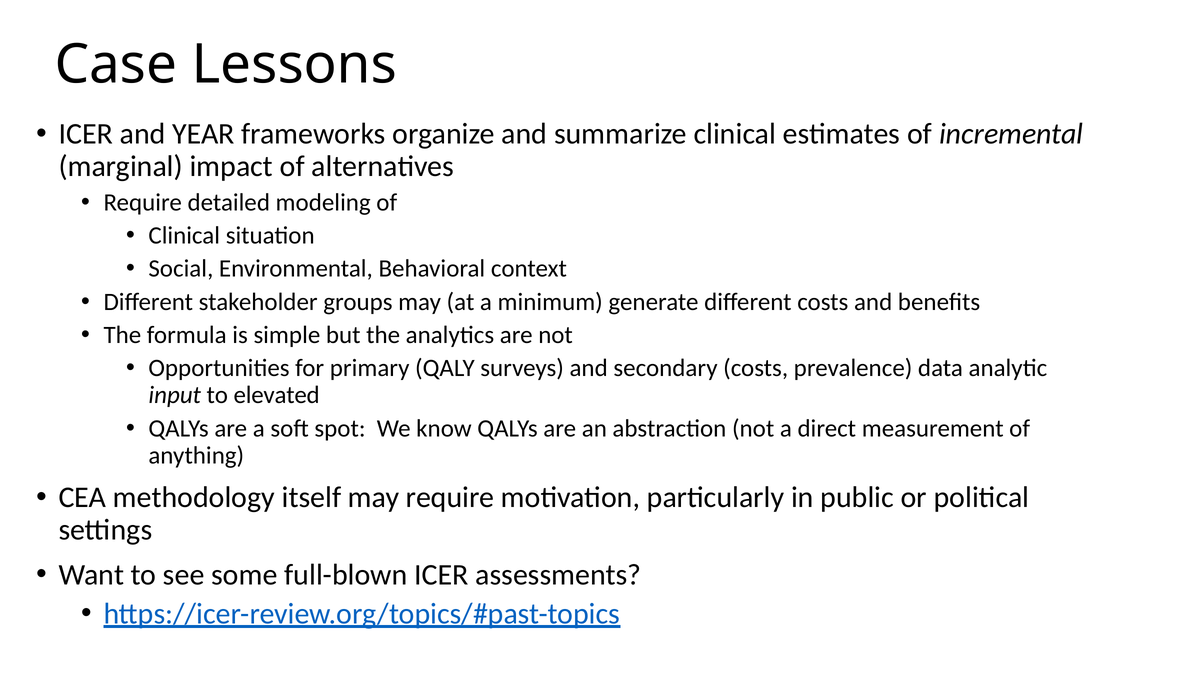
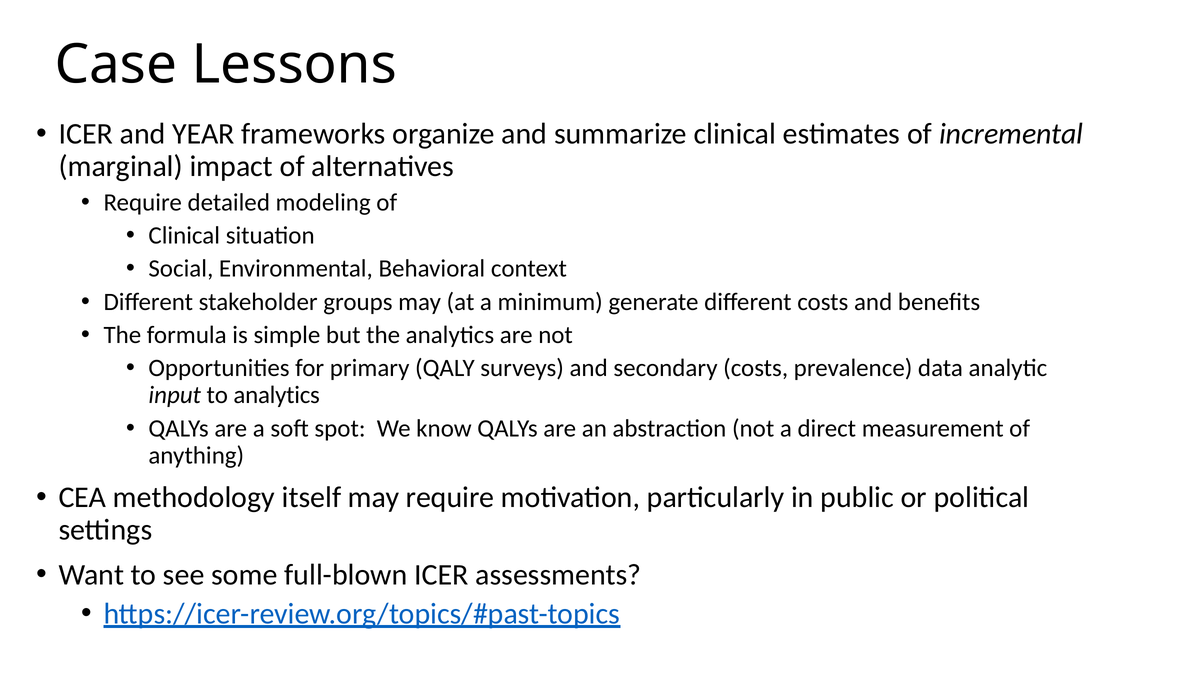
to elevated: elevated -> analytics
